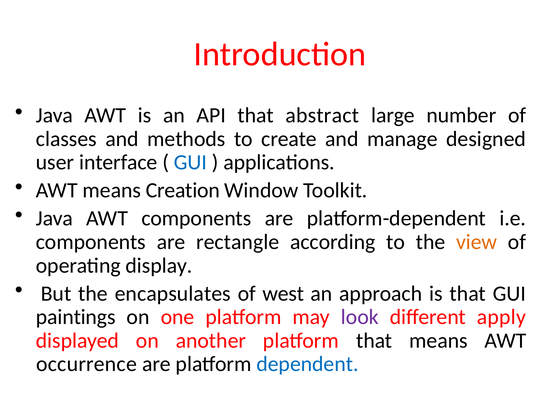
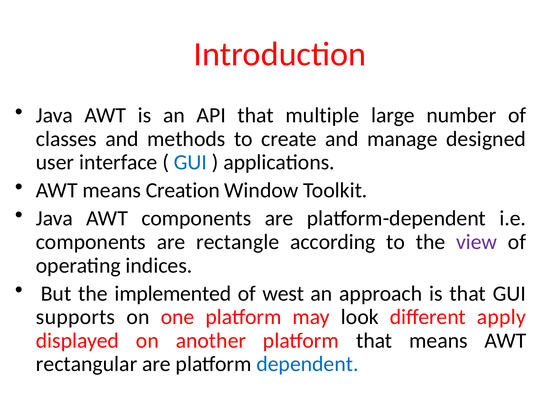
abstract: abstract -> multiple
view colour: orange -> purple
display: display -> indices
encapsulates: encapsulates -> implemented
paintings: paintings -> supports
look colour: purple -> black
occurrence: occurrence -> rectangular
